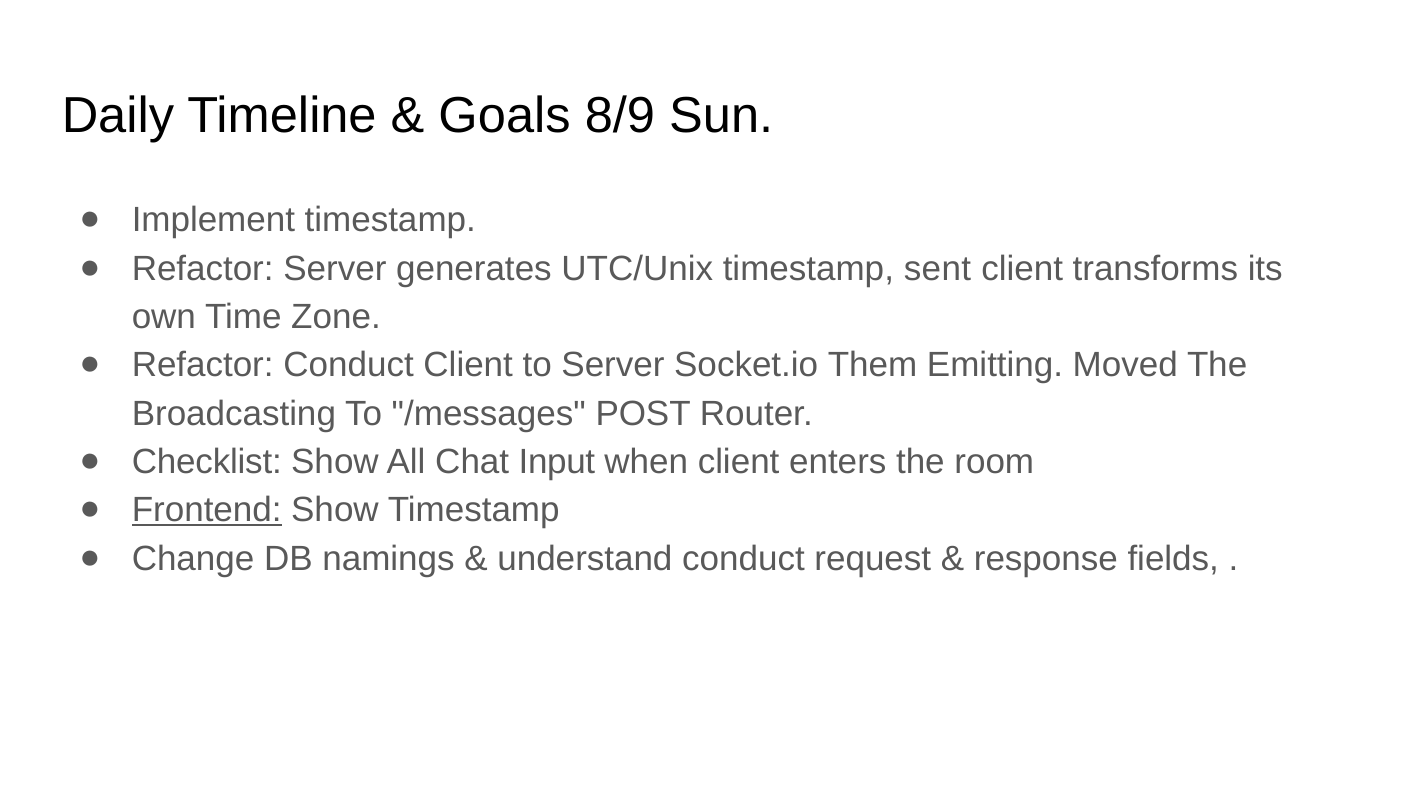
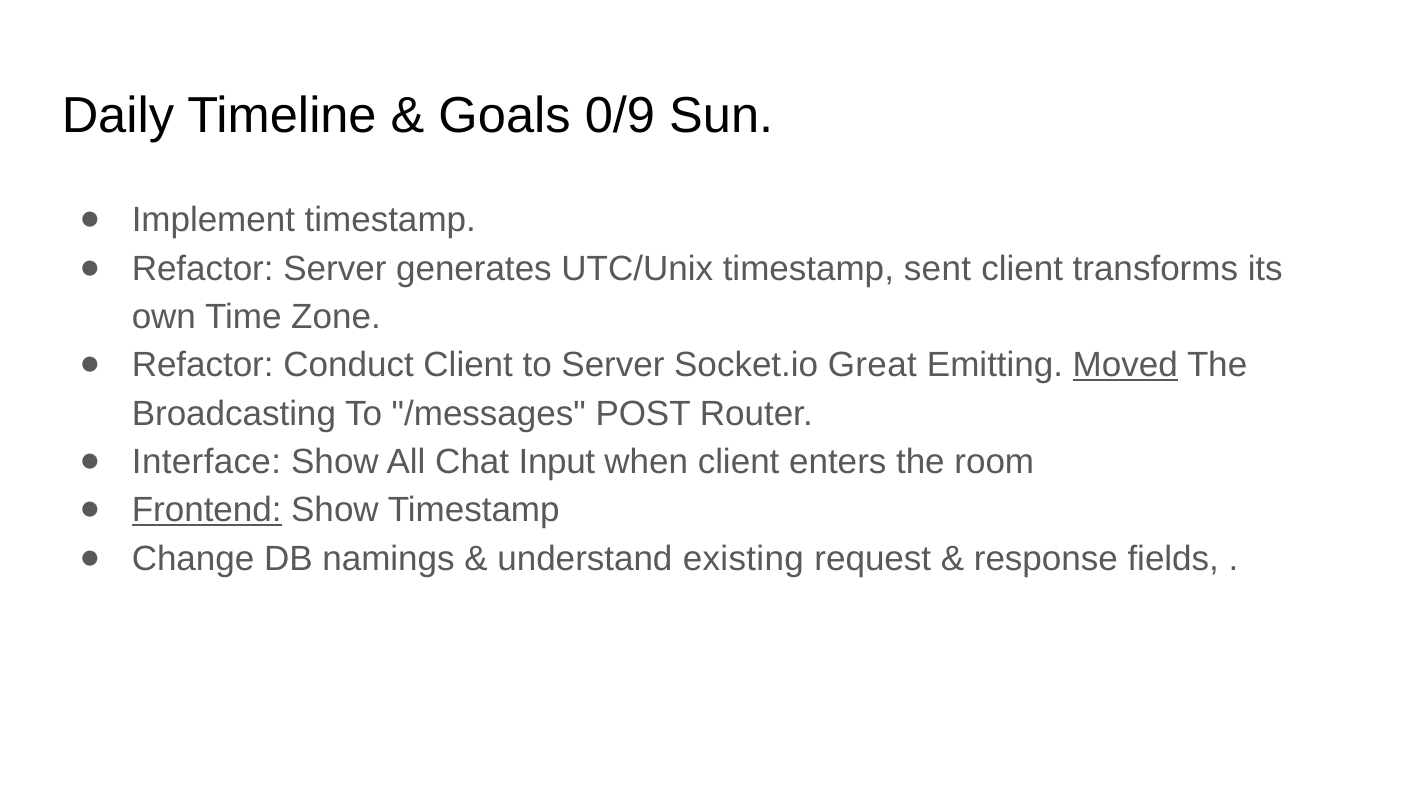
8/9: 8/9 -> 0/9
Them: Them -> Great
Moved underline: none -> present
Checklist: Checklist -> Interface
understand conduct: conduct -> existing
